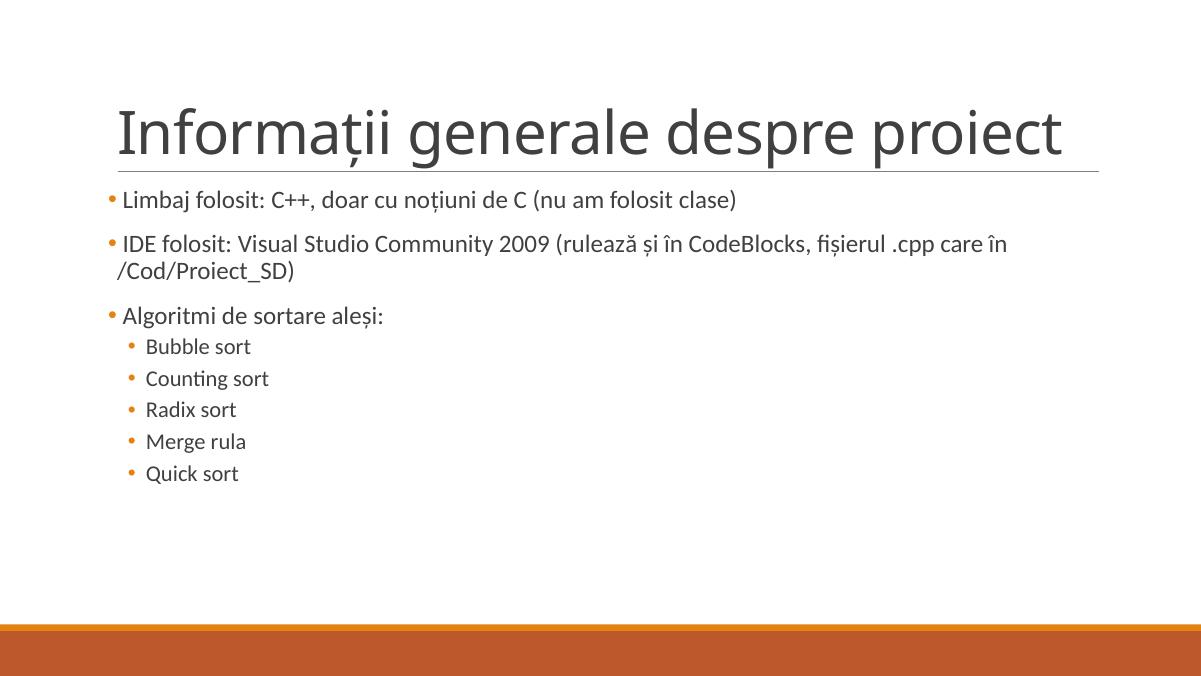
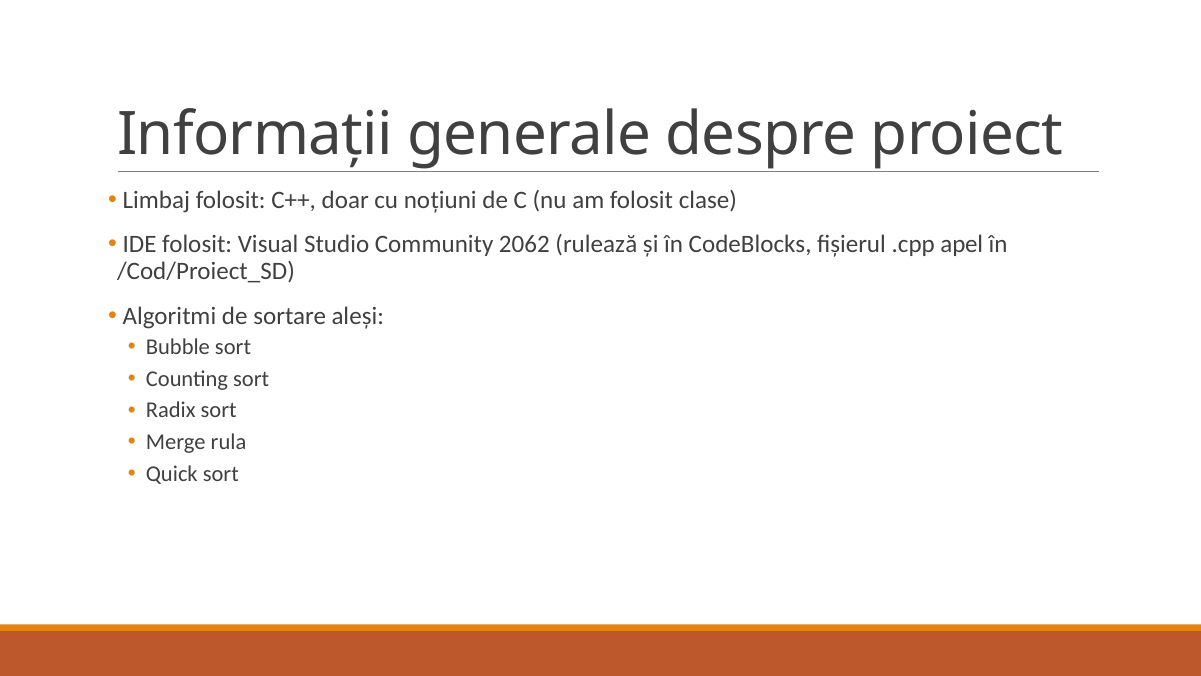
2009: 2009 -> 2062
care: care -> apel
